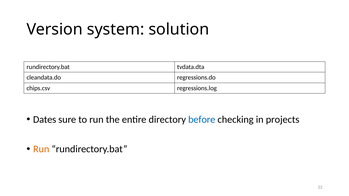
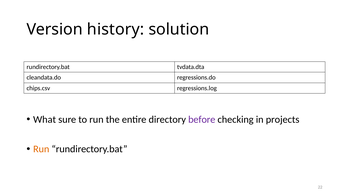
system: system -> history
Dates: Dates -> What
before colour: blue -> purple
